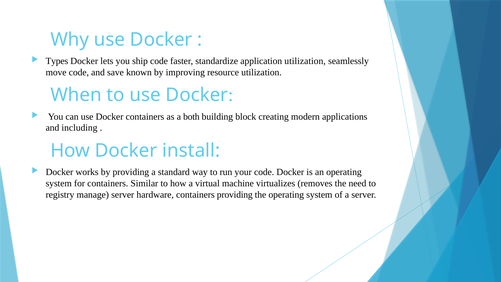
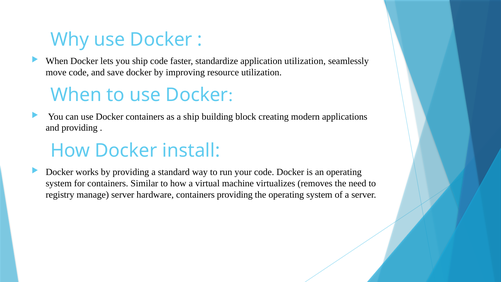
Types at (57, 61): Types -> When
save known: known -> docker
a both: both -> ship
and including: including -> providing
